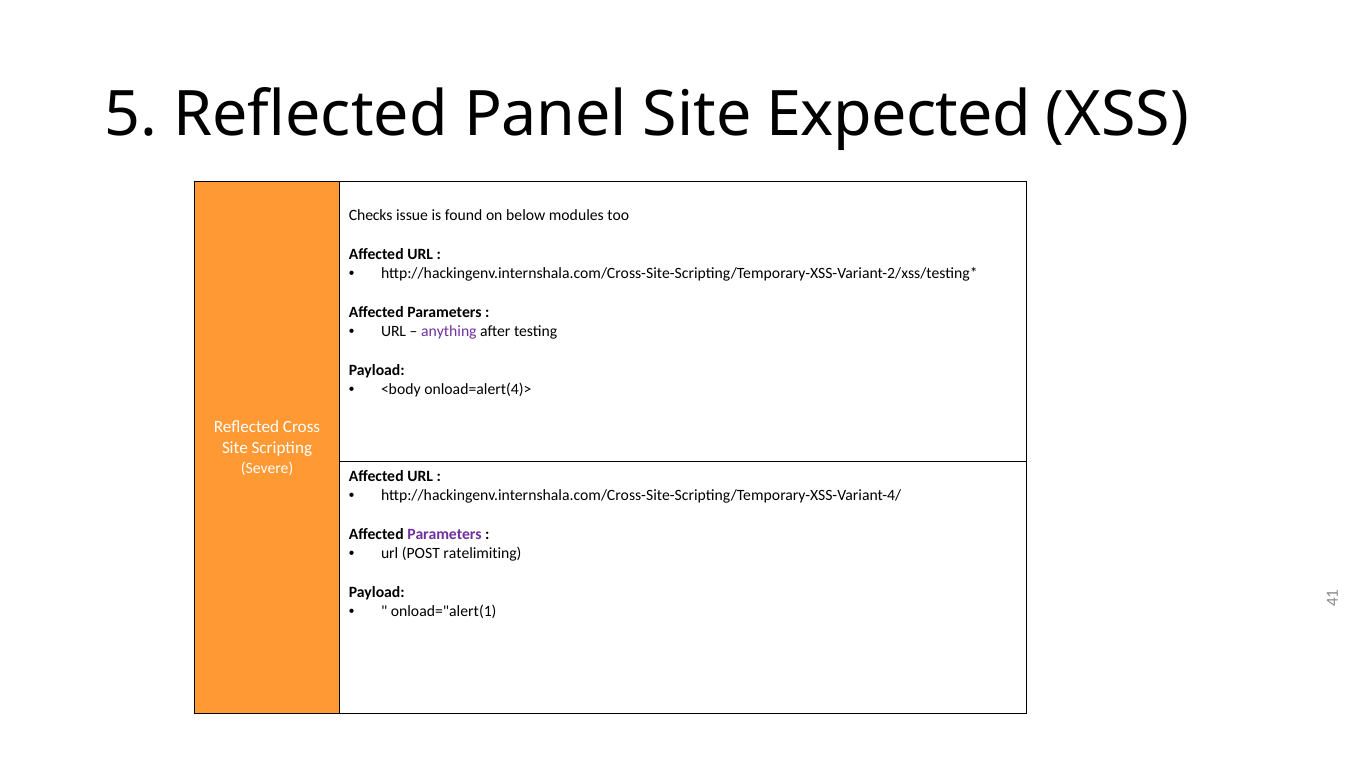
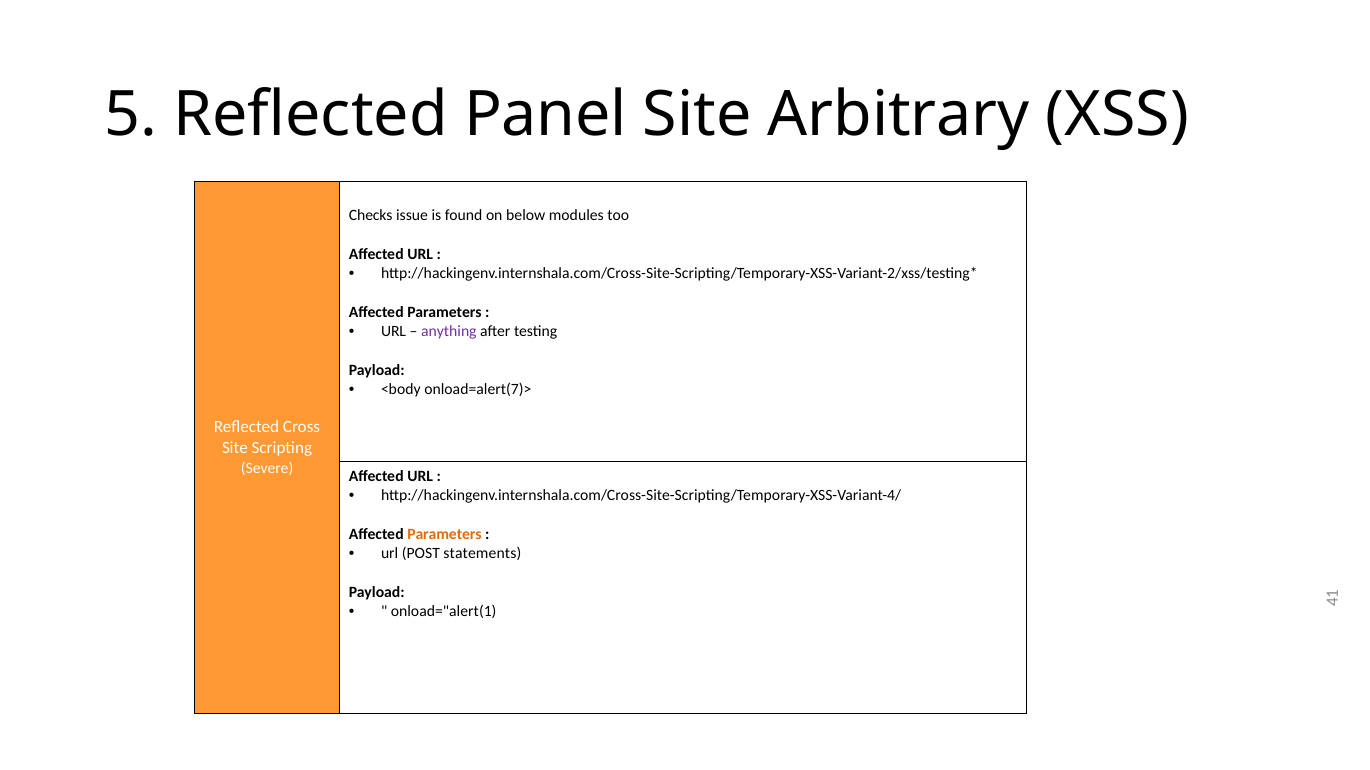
Expected: Expected -> Arbitrary
onload=alert(4)>: onload=alert(4)> -> onload=alert(7)>
Parameters at (444, 535) colour: purple -> orange
ratelimiting: ratelimiting -> statements
